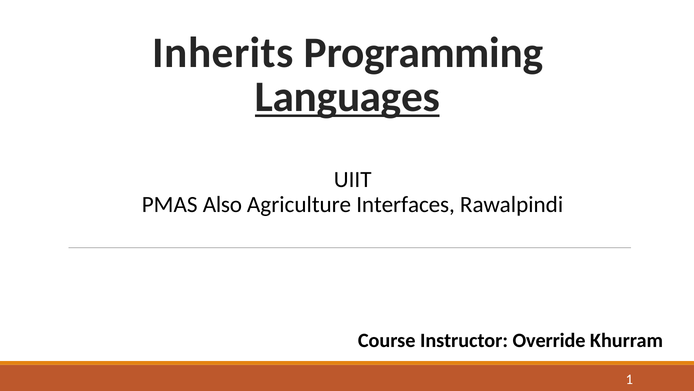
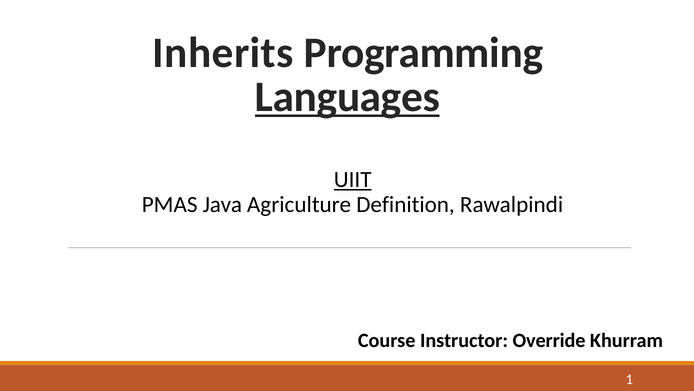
UIIT underline: none -> present
Also: Also -> Java
Interfaces: Interfaces -> Definition
